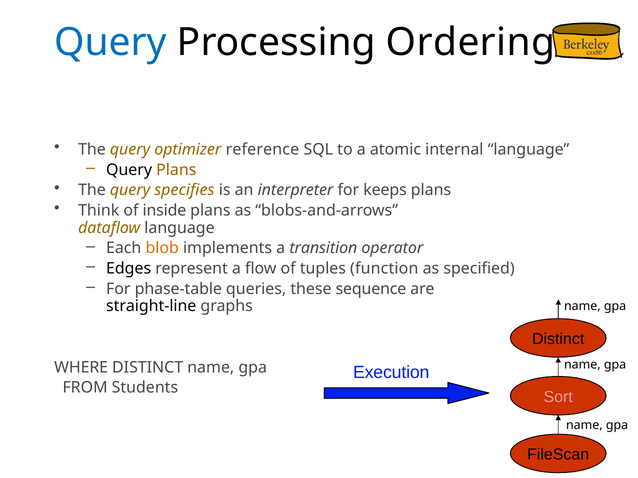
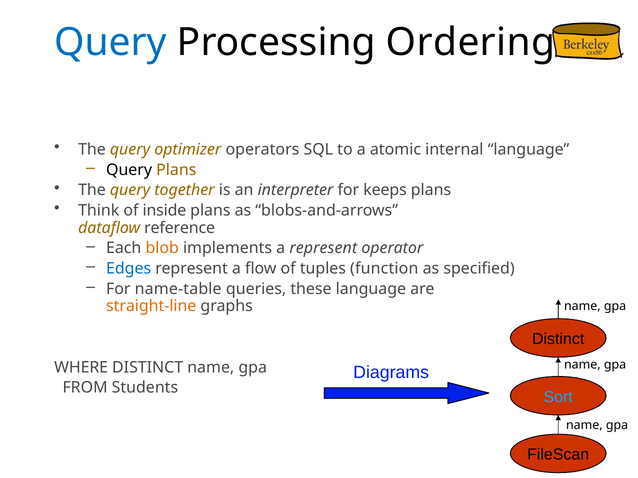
reference: reference -> operators
specifies: specifies -> together
dataflow language: language -> reference
a transition: transition -> represent
Edges colour: black -> blue
phase-table: phase-table -> name-table
these sequence: sequence -> language
straight-line colour: black -> orange
Execution: Execution -> Diagrams
Sort colour: pink -> light blue
